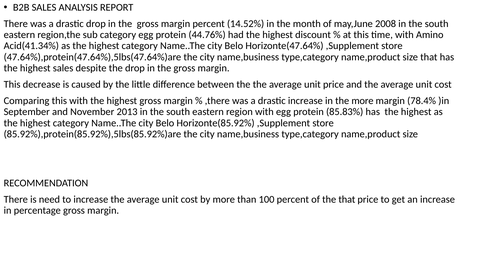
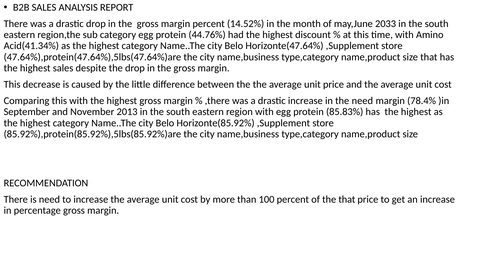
2008: 2008 -> 2033
the more: more -> need
